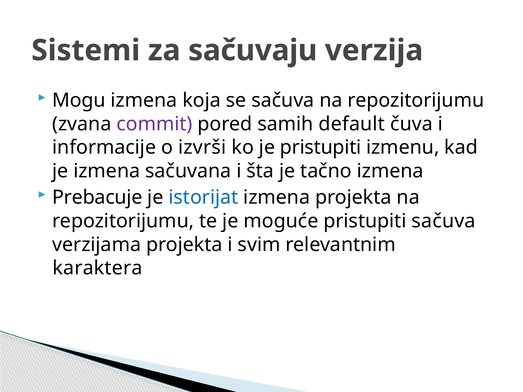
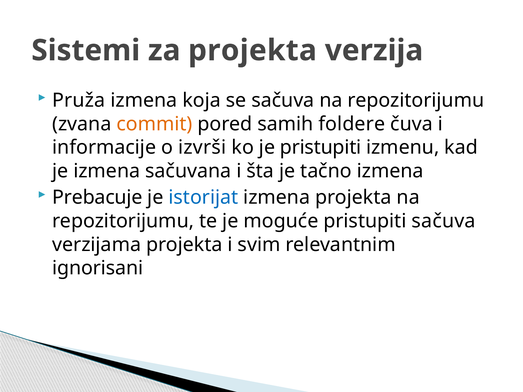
za sačuvaju: sačuvaju -> projekta
Mogu: Mogu -> Pruža
commit colour: purple -> orange
default: default -> foldere
karaktera: karaktera -> ignorisani
